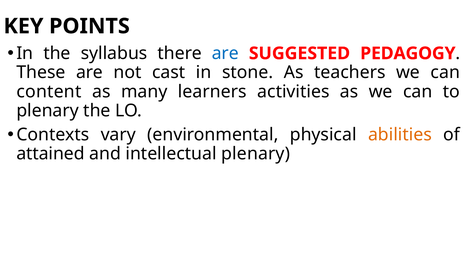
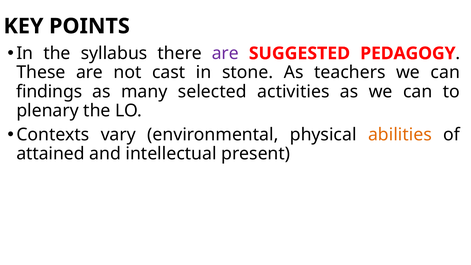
are at (225, 53) colour: blue -> purple
content: content -> findings
learners: learners -> selected
intellectual plenary: plenary -> present
